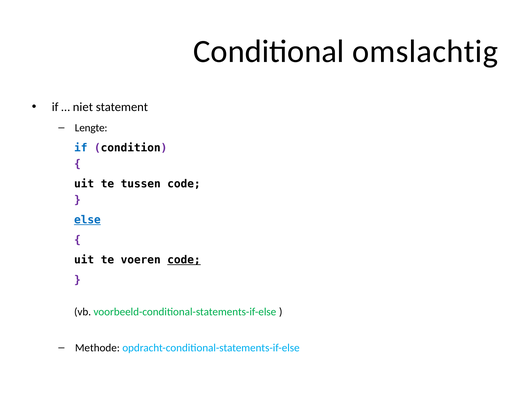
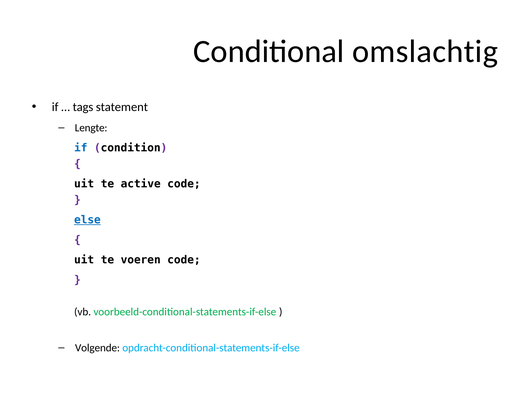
niet: niet -> tags
tussen: tussen -> active
code at (184, 260) underline: present -> none
Methode: Methode -> Volgende
